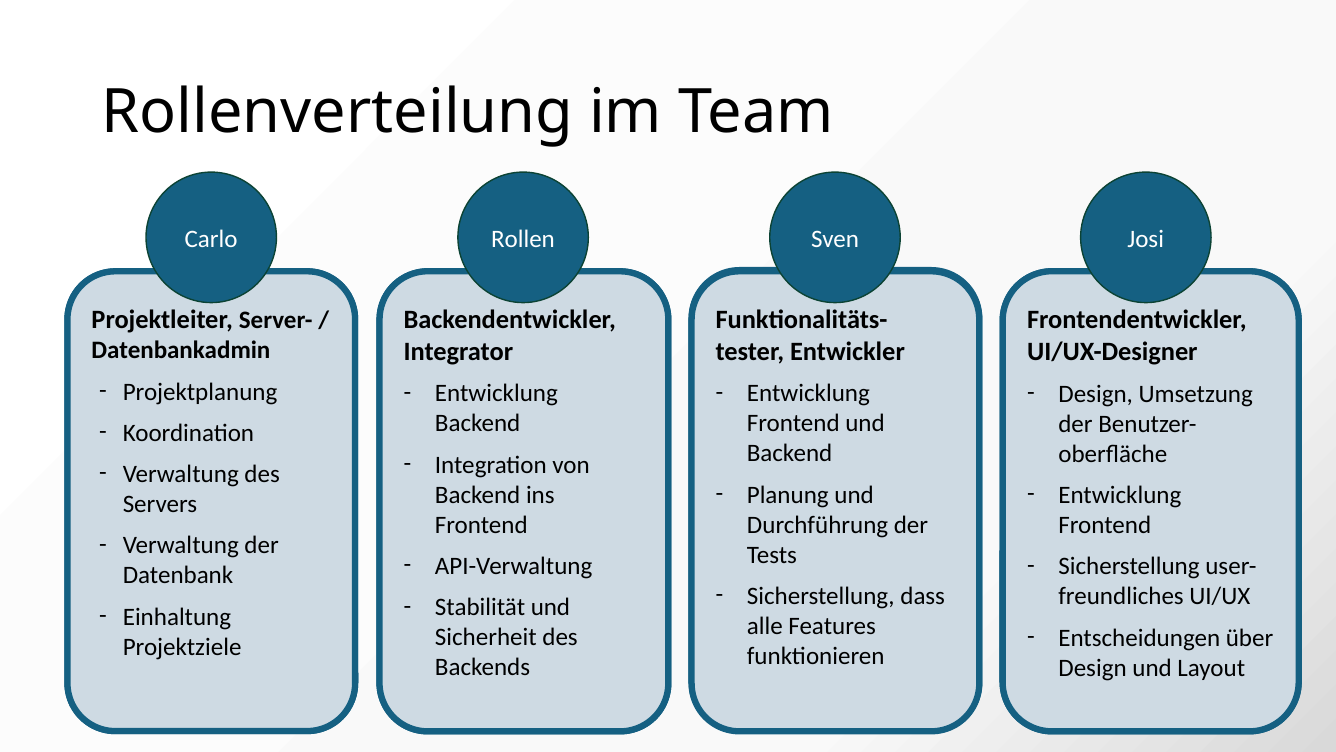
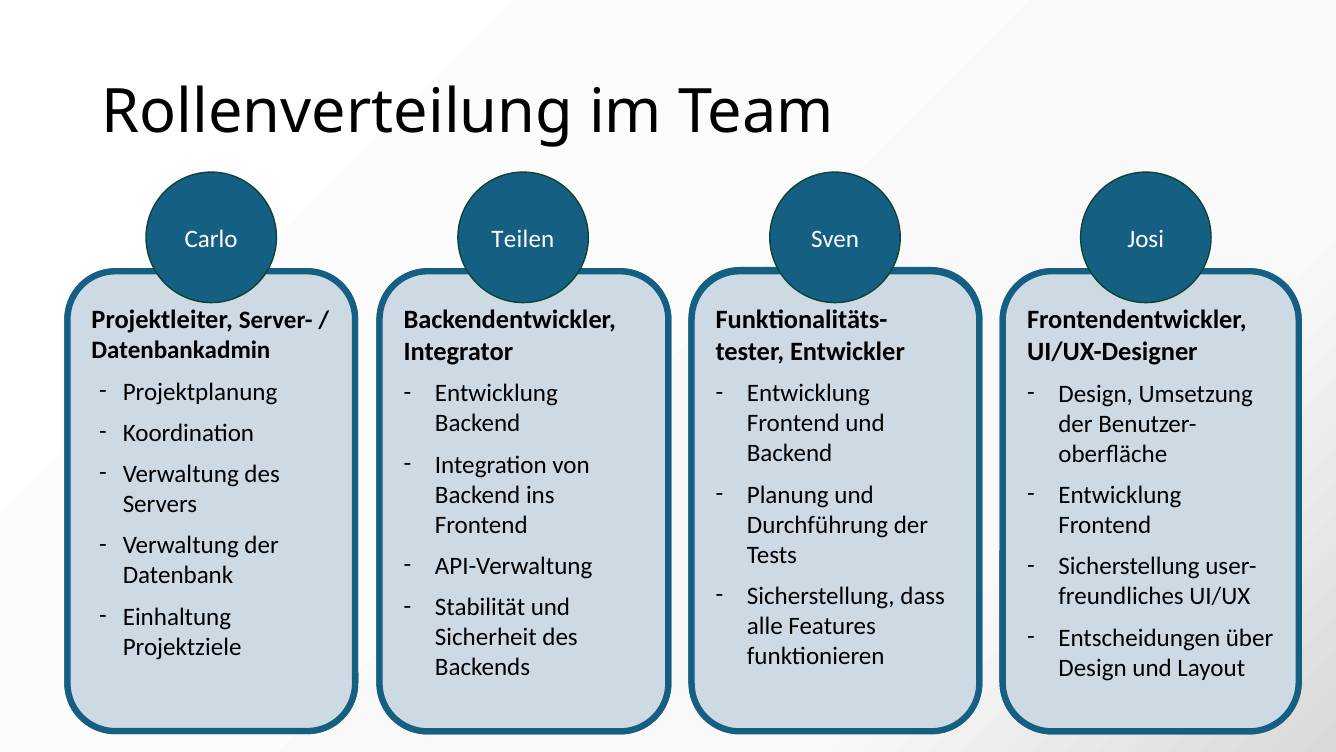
Rollen: Rollen -> Teilen
